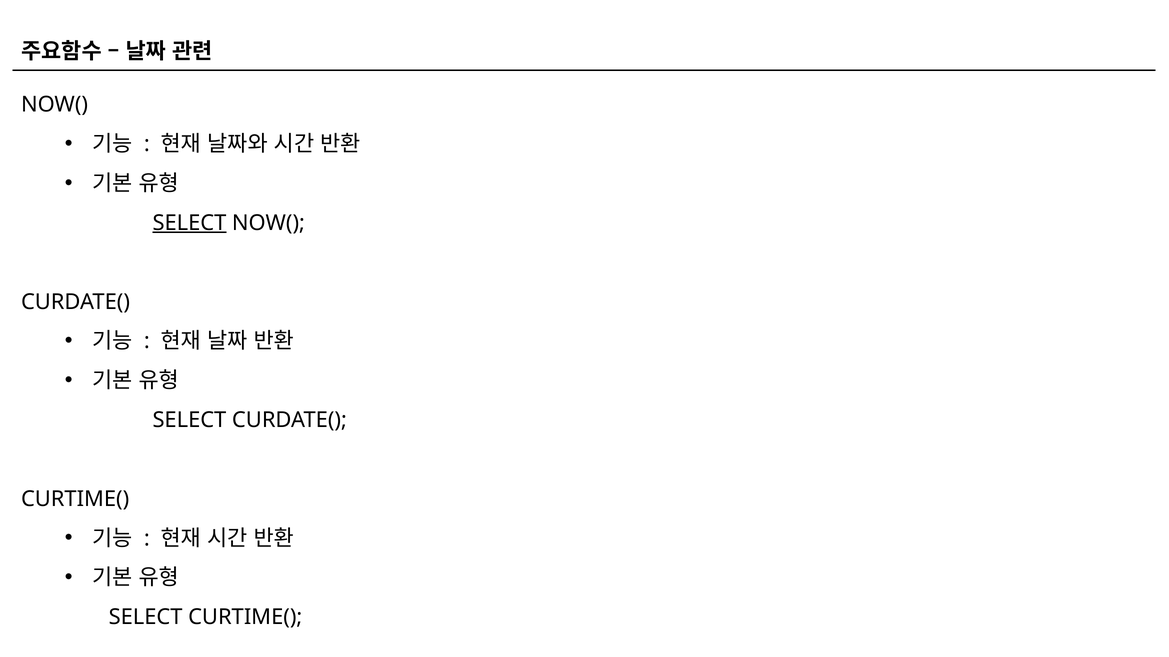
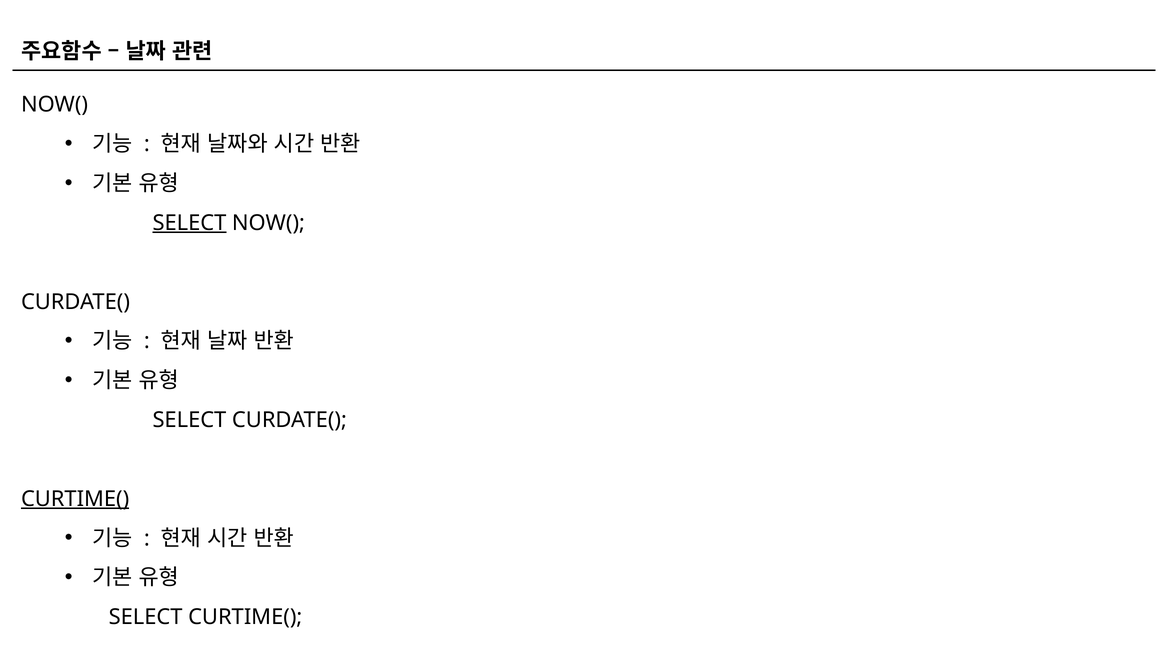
CURTIME( at (75, 499) underline: none -> present
